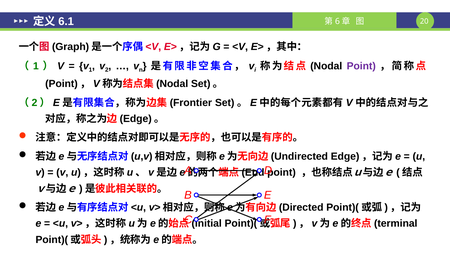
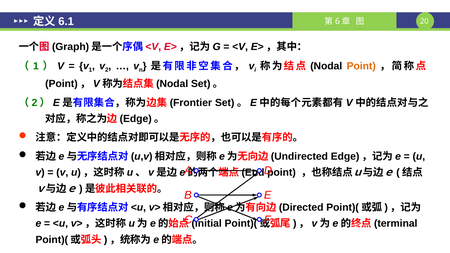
Point at (361, 66) colour: purple -> orange
